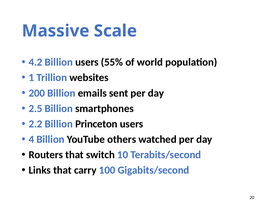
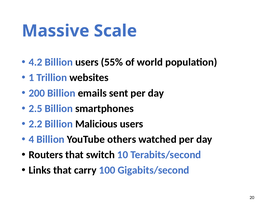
Princeton: Princeton -> Malicious
